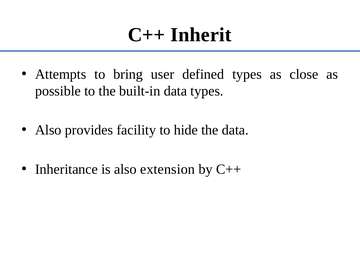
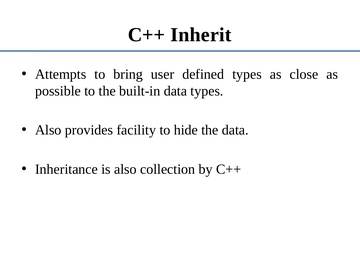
extension: extension -> collection
